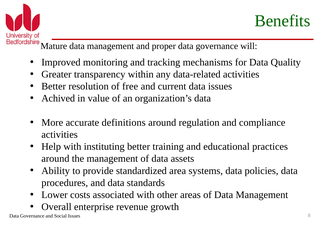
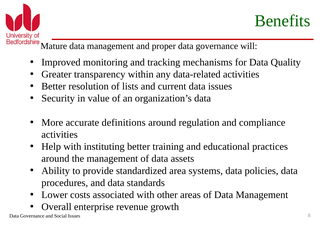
free: free -> lists
Achived: Achived -> Security
